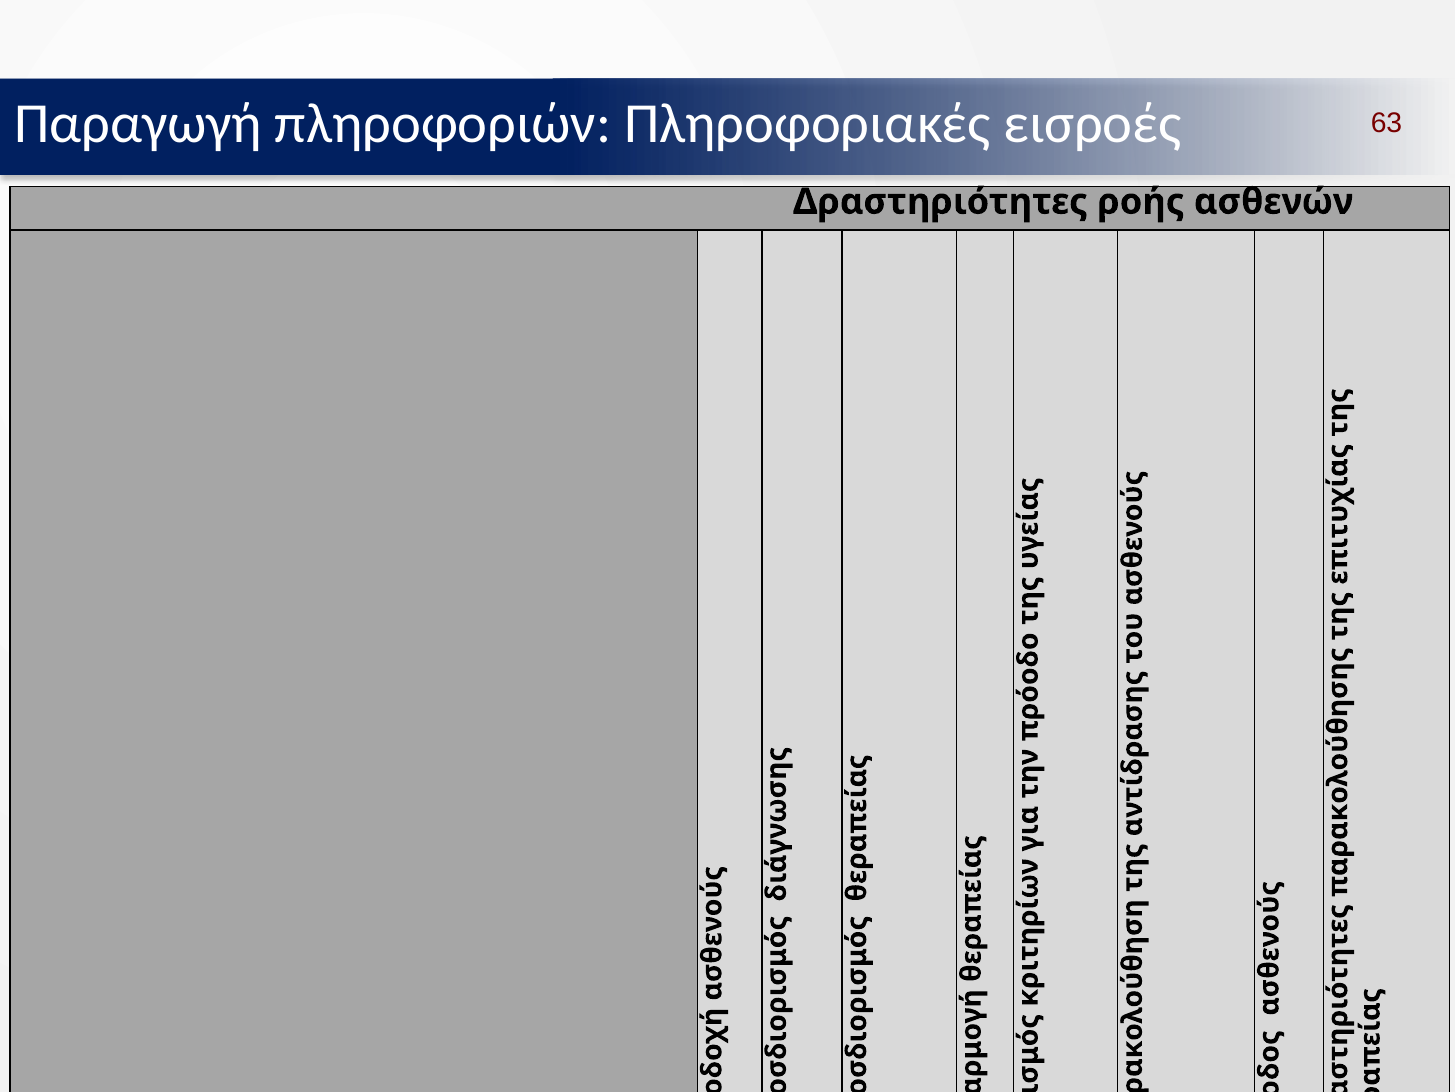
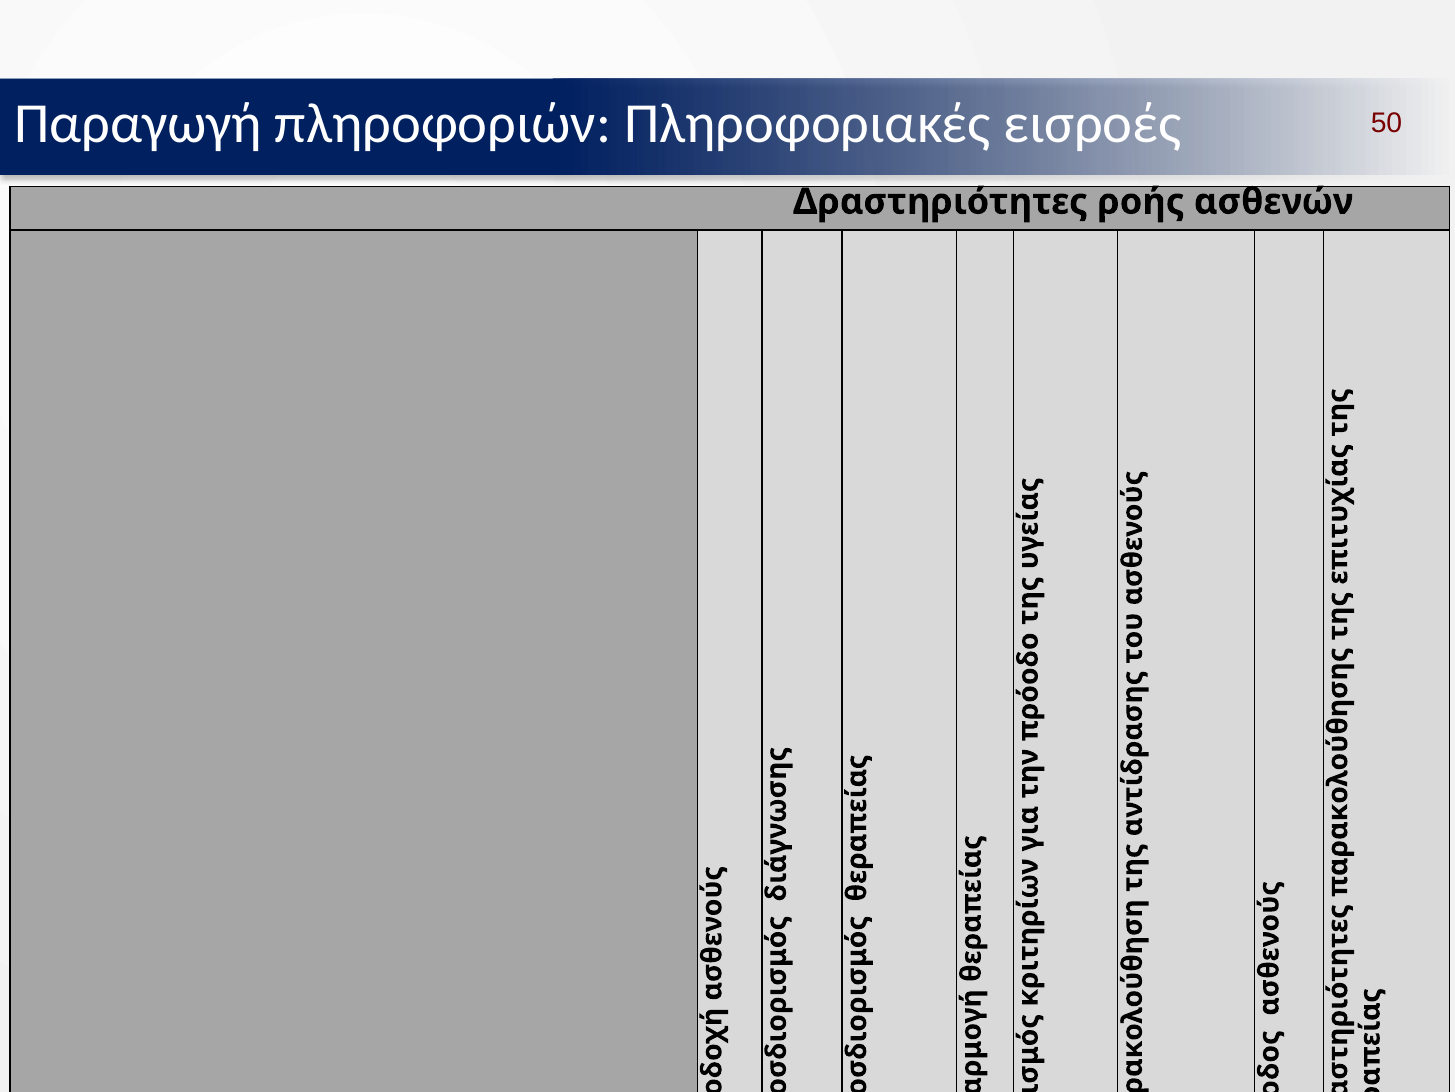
63: 63 -> 50
